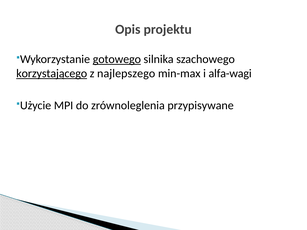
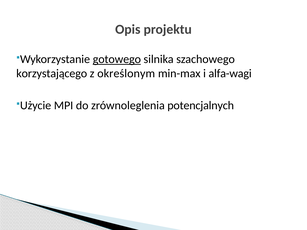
korzystającego underline: present -> none
najlepszego: najlepszego -> określonym
przypisywane: przypisywane -> potencjalnych
